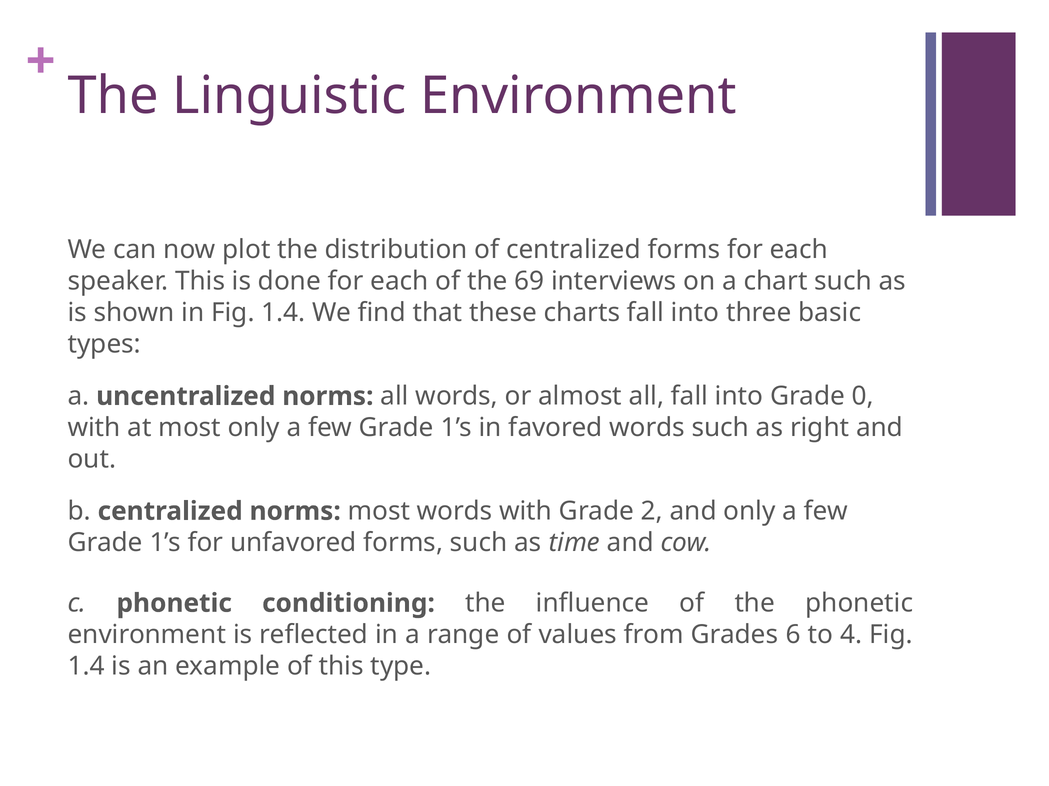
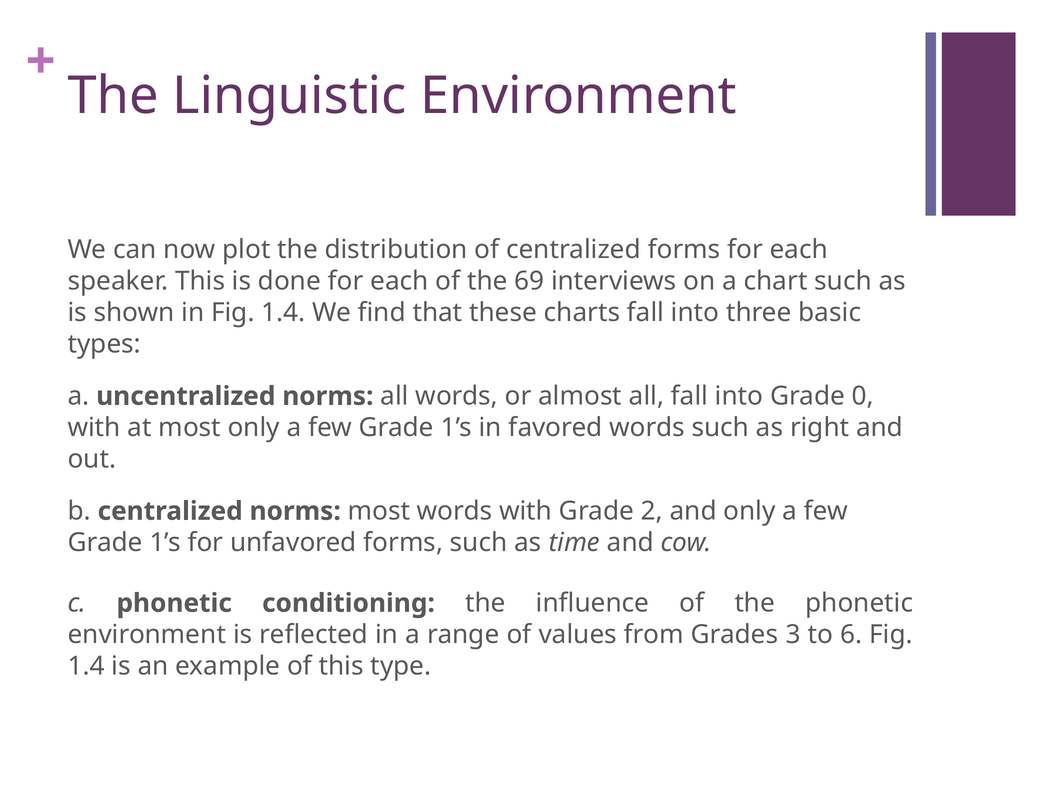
6: 6 -> 3
4: 4 -> 6
